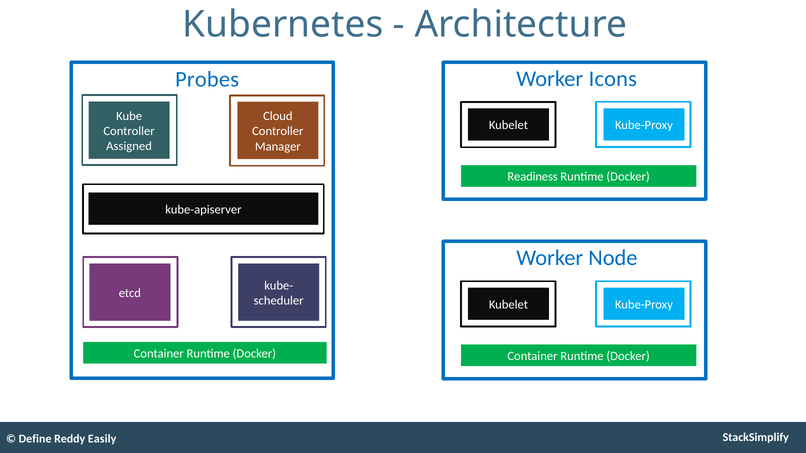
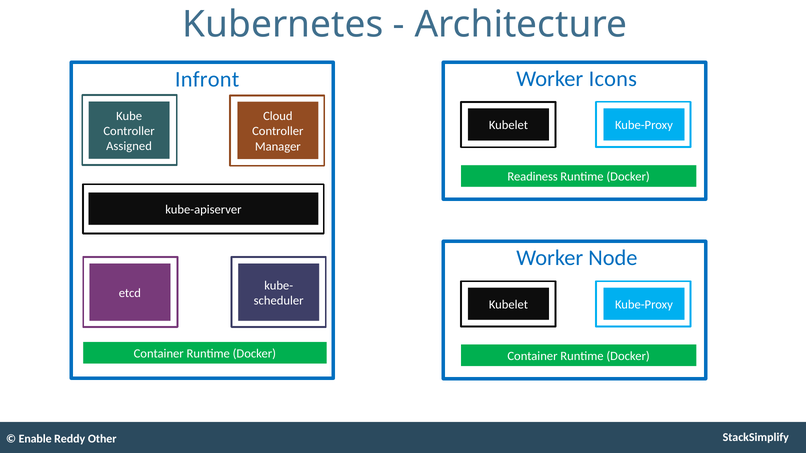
Probes: Probes -> Infront
Define: Define -> Enable
Easily: Easily -> Other
